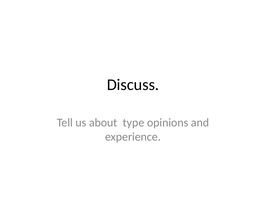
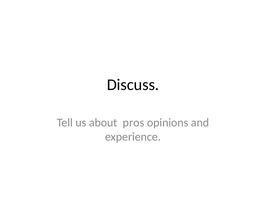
type: type -> pros
